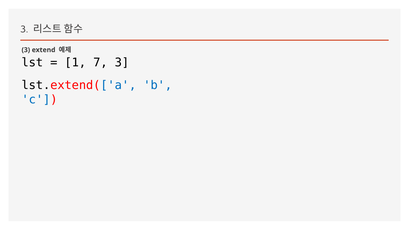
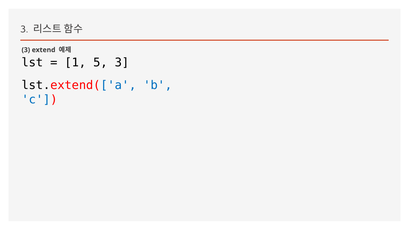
7: 7 -> 5
